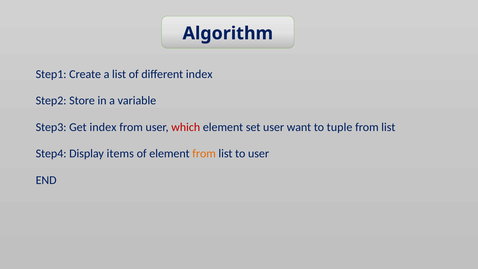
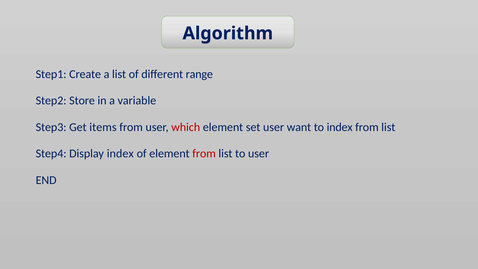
different index: index -> range
Get index: index -> items
to tuple: tuple -> index
Display items: items -> index
from at (204, 154) colour: orange -> red
